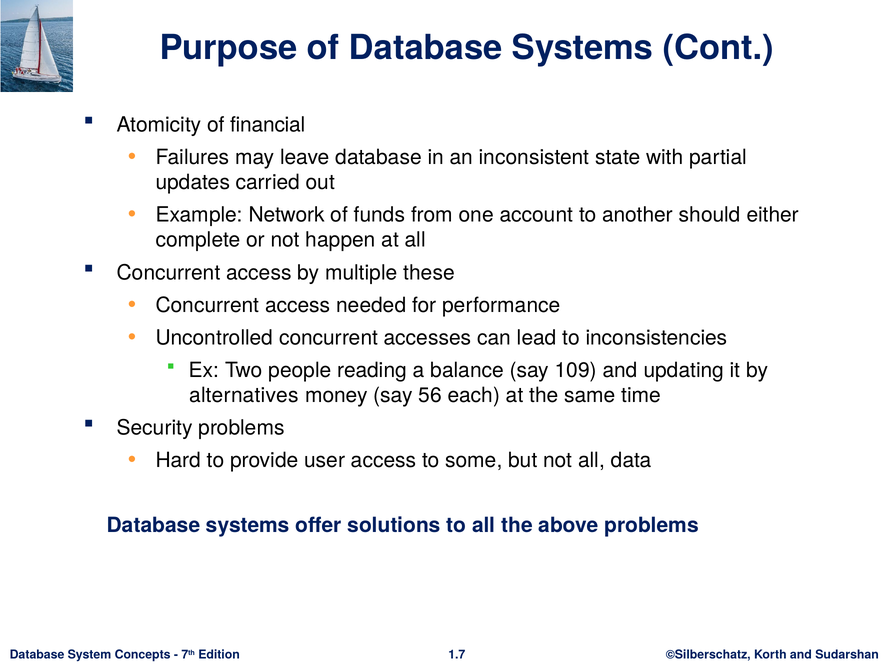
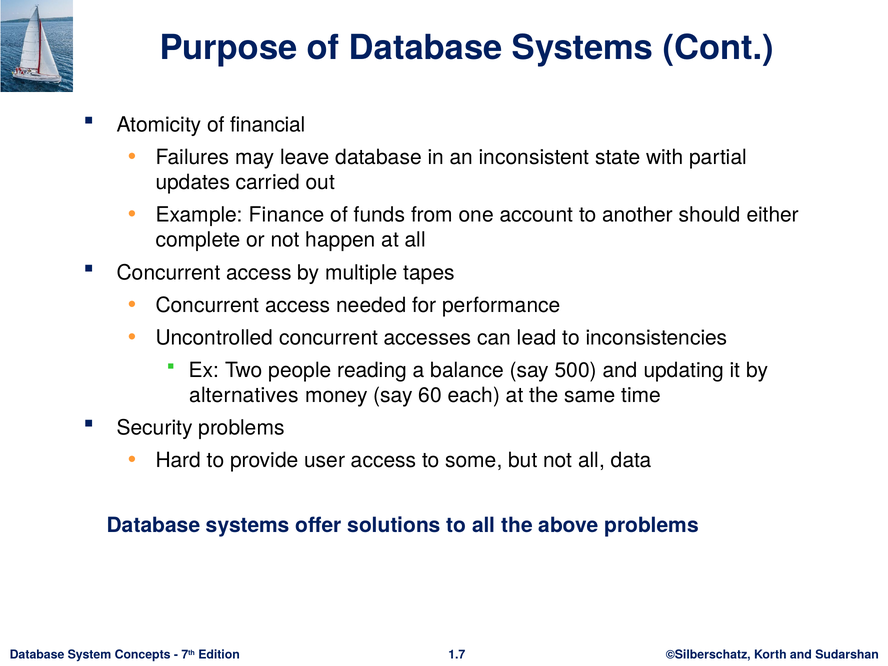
Network: Network -> Finance
these: these -> tapes
109: 109 -> 500
56: 56 -> 60
